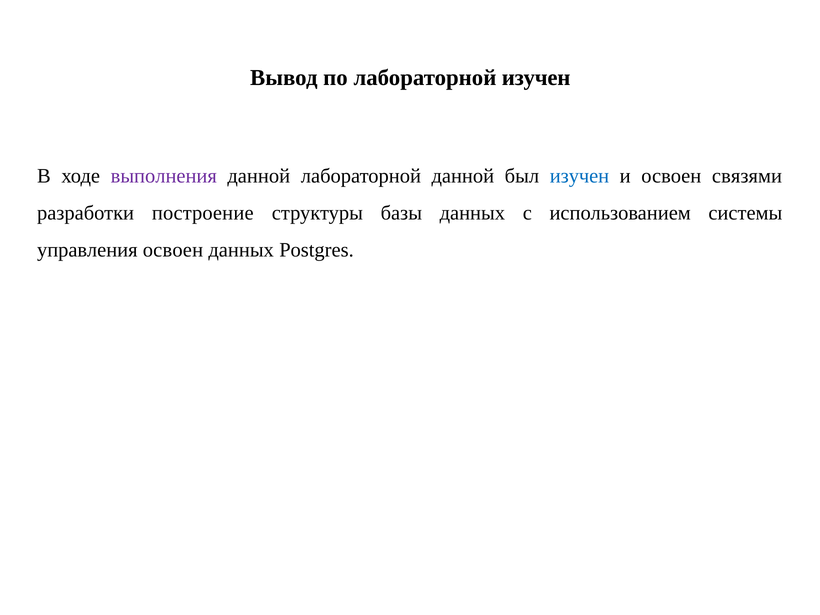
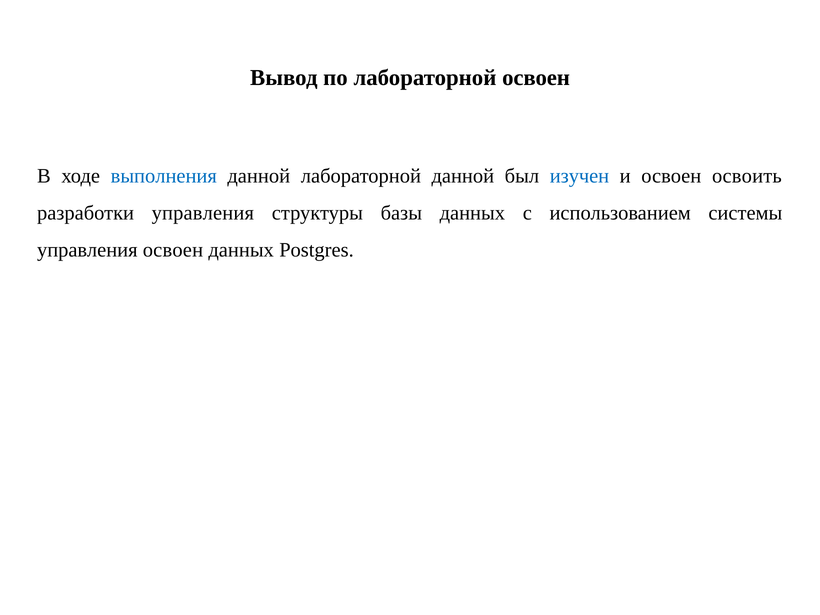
лабораторной изучен: изучен -> освоен
выполнения colour: purple -> blue
связями: связями -> освоить
разработки построение: построение -> управления
